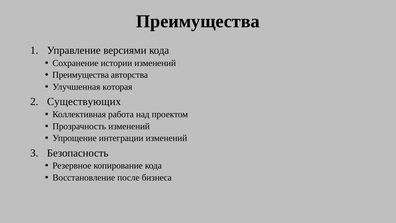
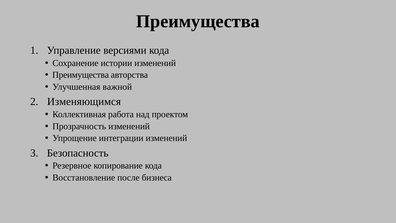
которая: которая -> важной
Существующих: Существующих -> Изменяющимся
